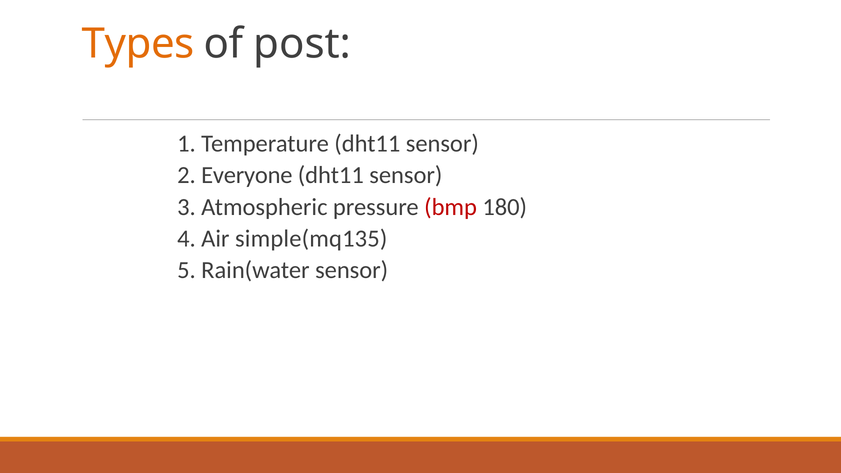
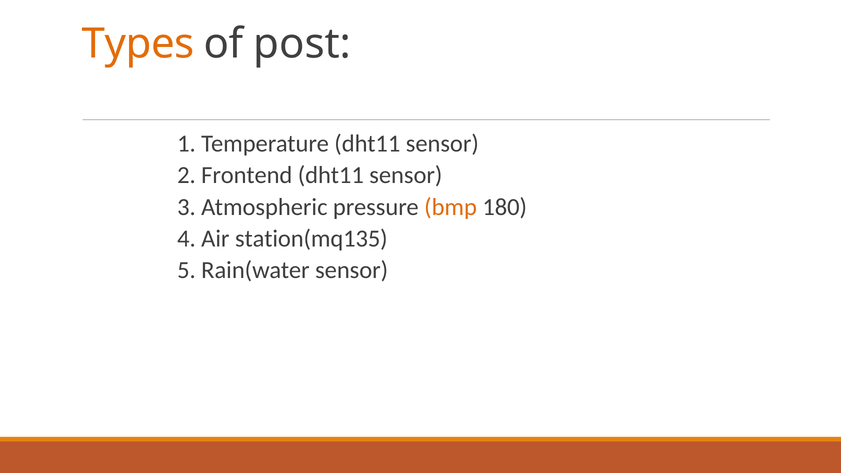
Everyone: Everyone -> Frontend
bmp colour: red -> orange
simple(mq135: simple(mq135 -> station(mq135
